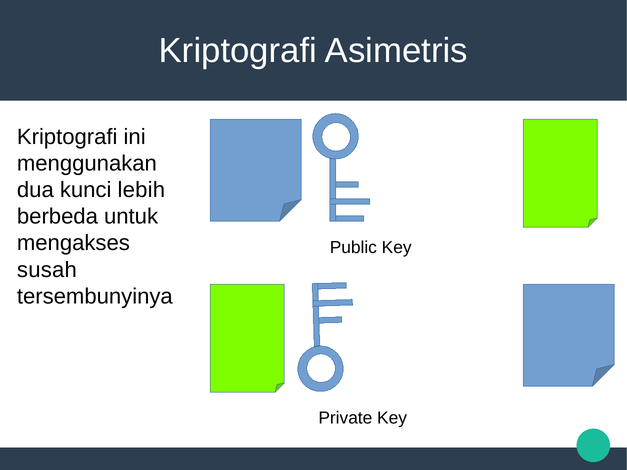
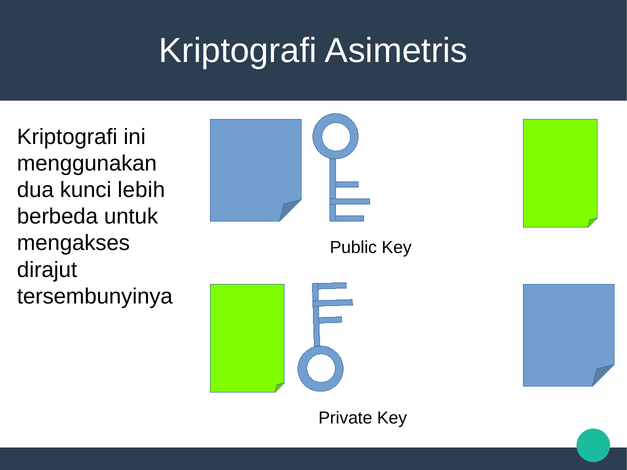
susah: susah -> dirajut
